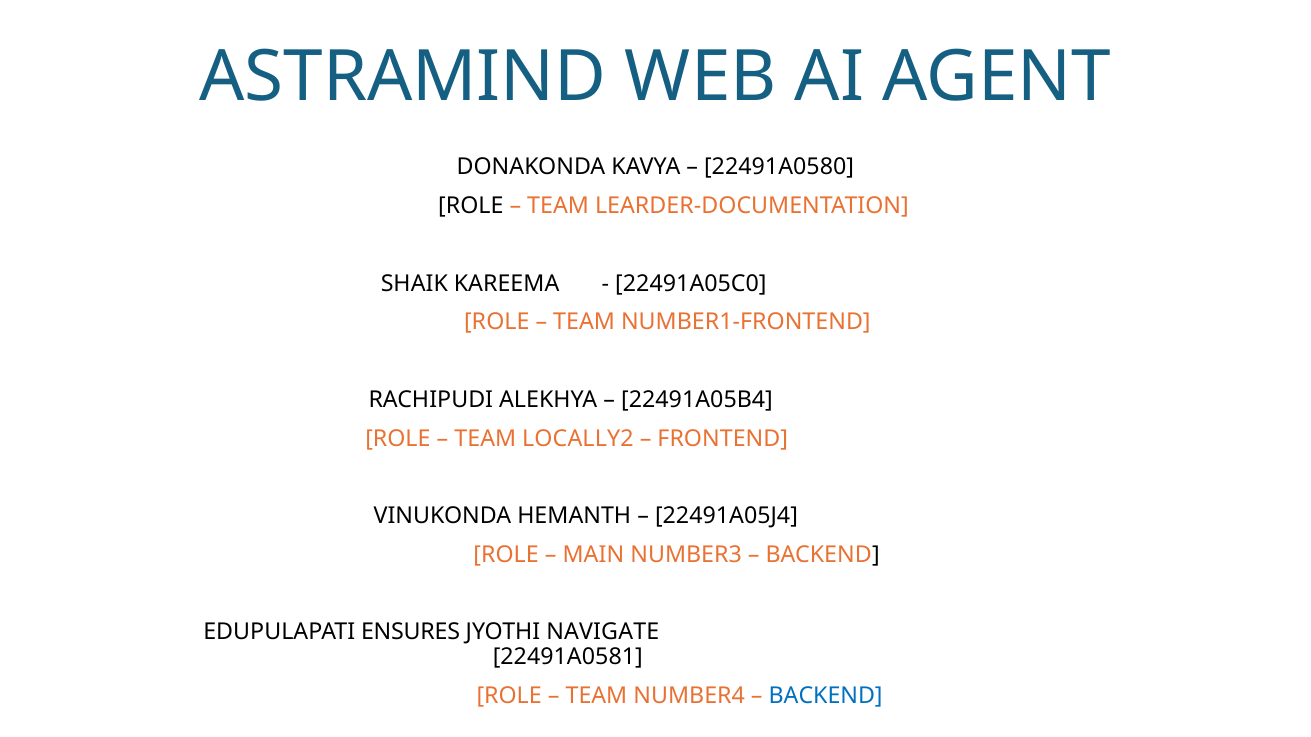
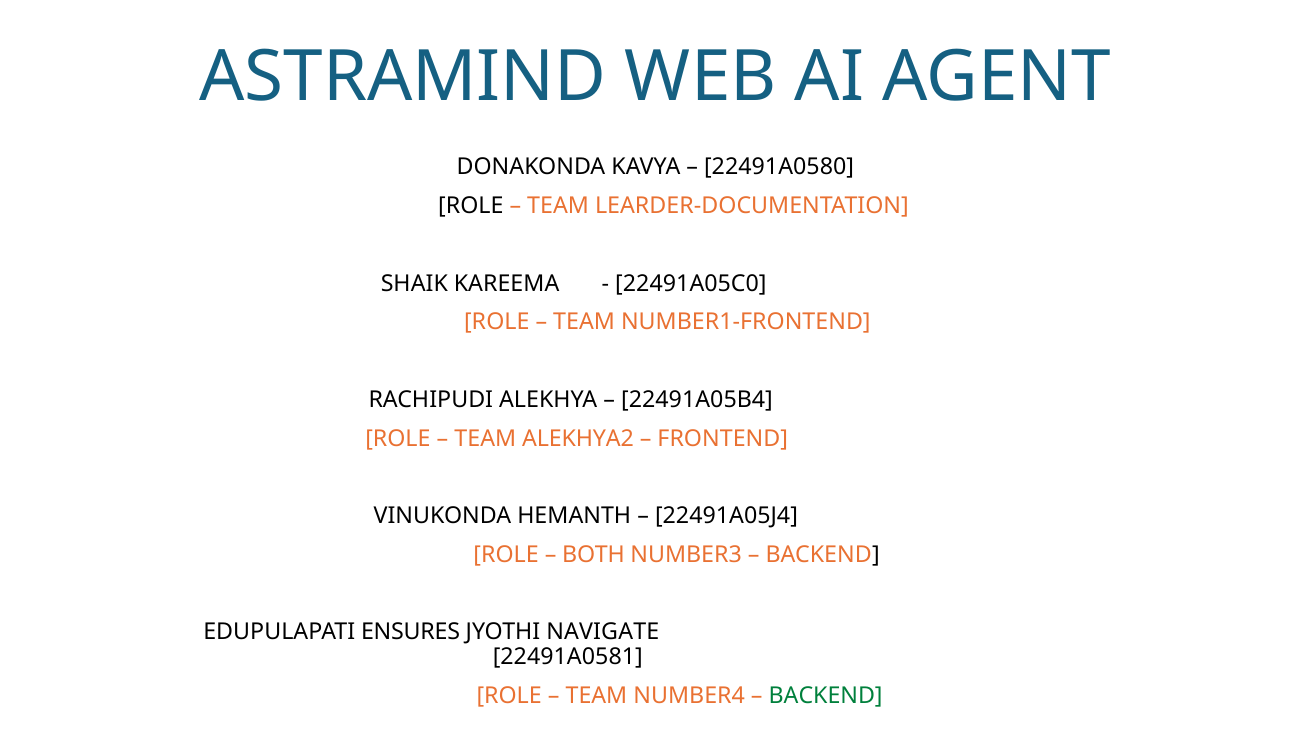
LOCALLY2: LOCALLY2 -> ALEKHYA2
MAIN: MAIN -> BOTH
BACKEND at (826, 696) colour: blue -> green
